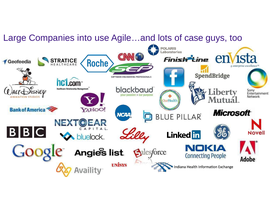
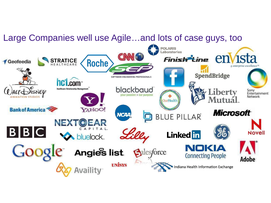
into: into -> well
